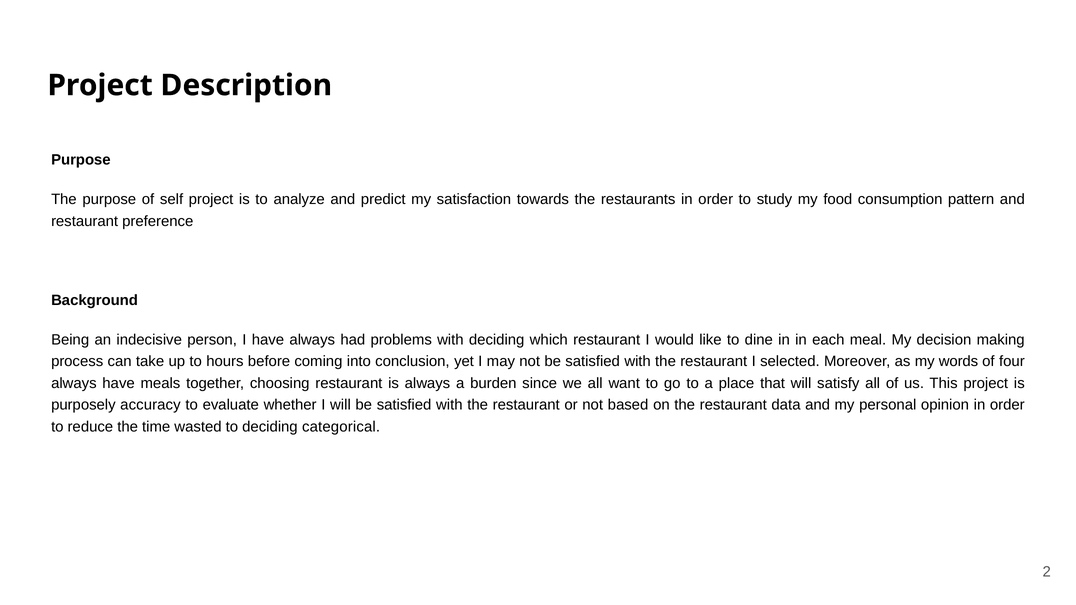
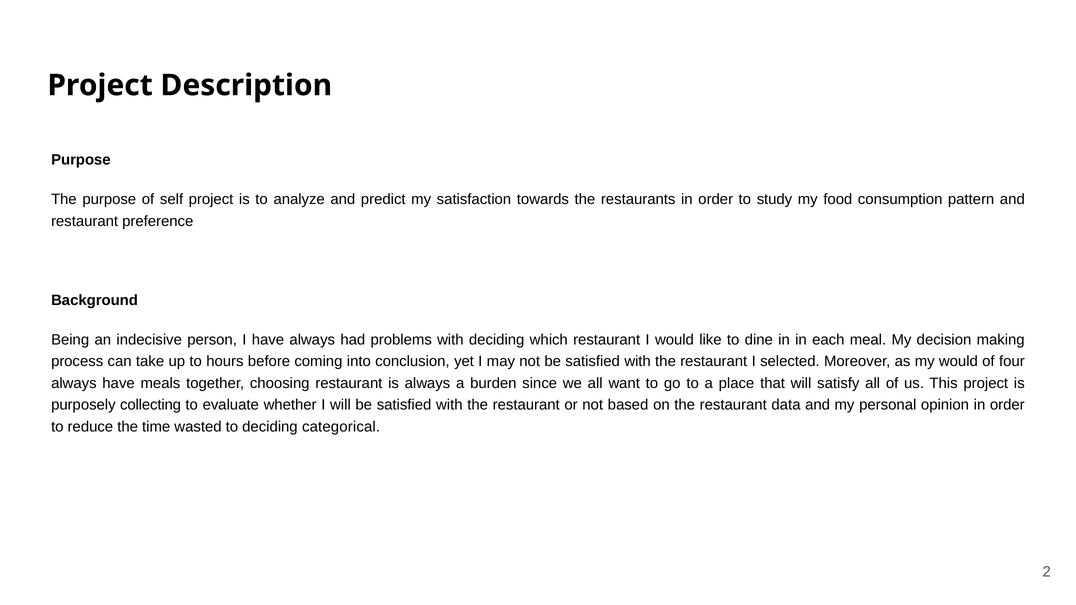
my words: words -> would
accuracy: accuracy -> collecting
